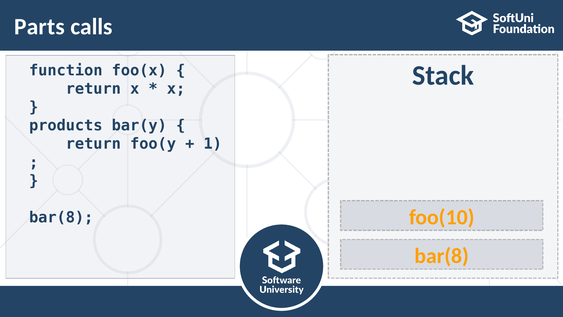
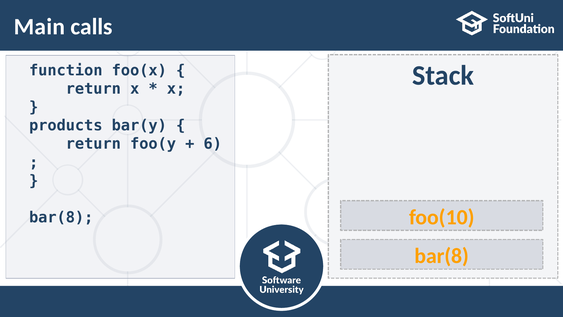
Parts: Parts -> Main
1: 1 -> 6
